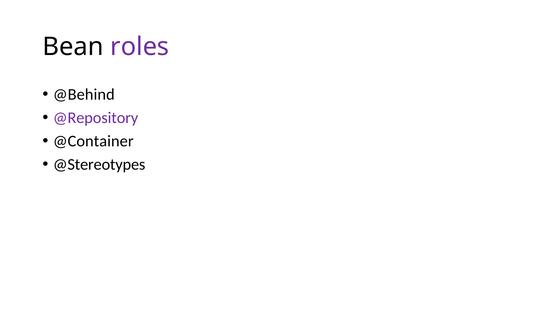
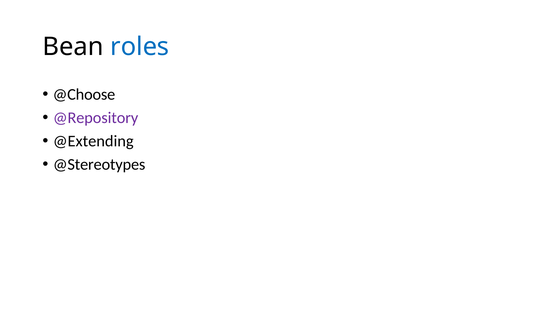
roles colour: purple -> blue
@Behind: @Behind -> @Choose
@Container: @Container -> @Extending
